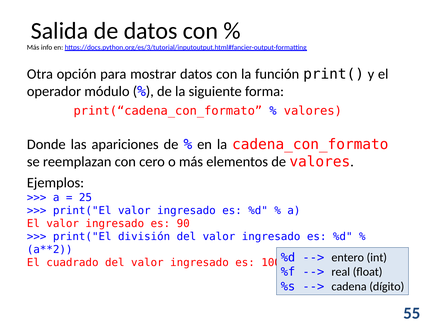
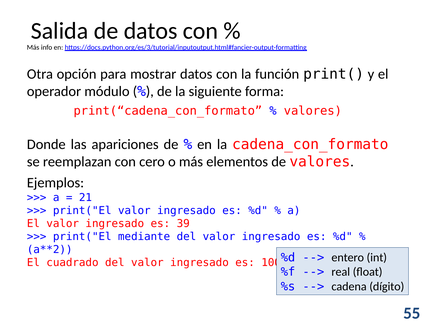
25: 25 -> 21
90: 90 -> 39
división: división -> mediante
